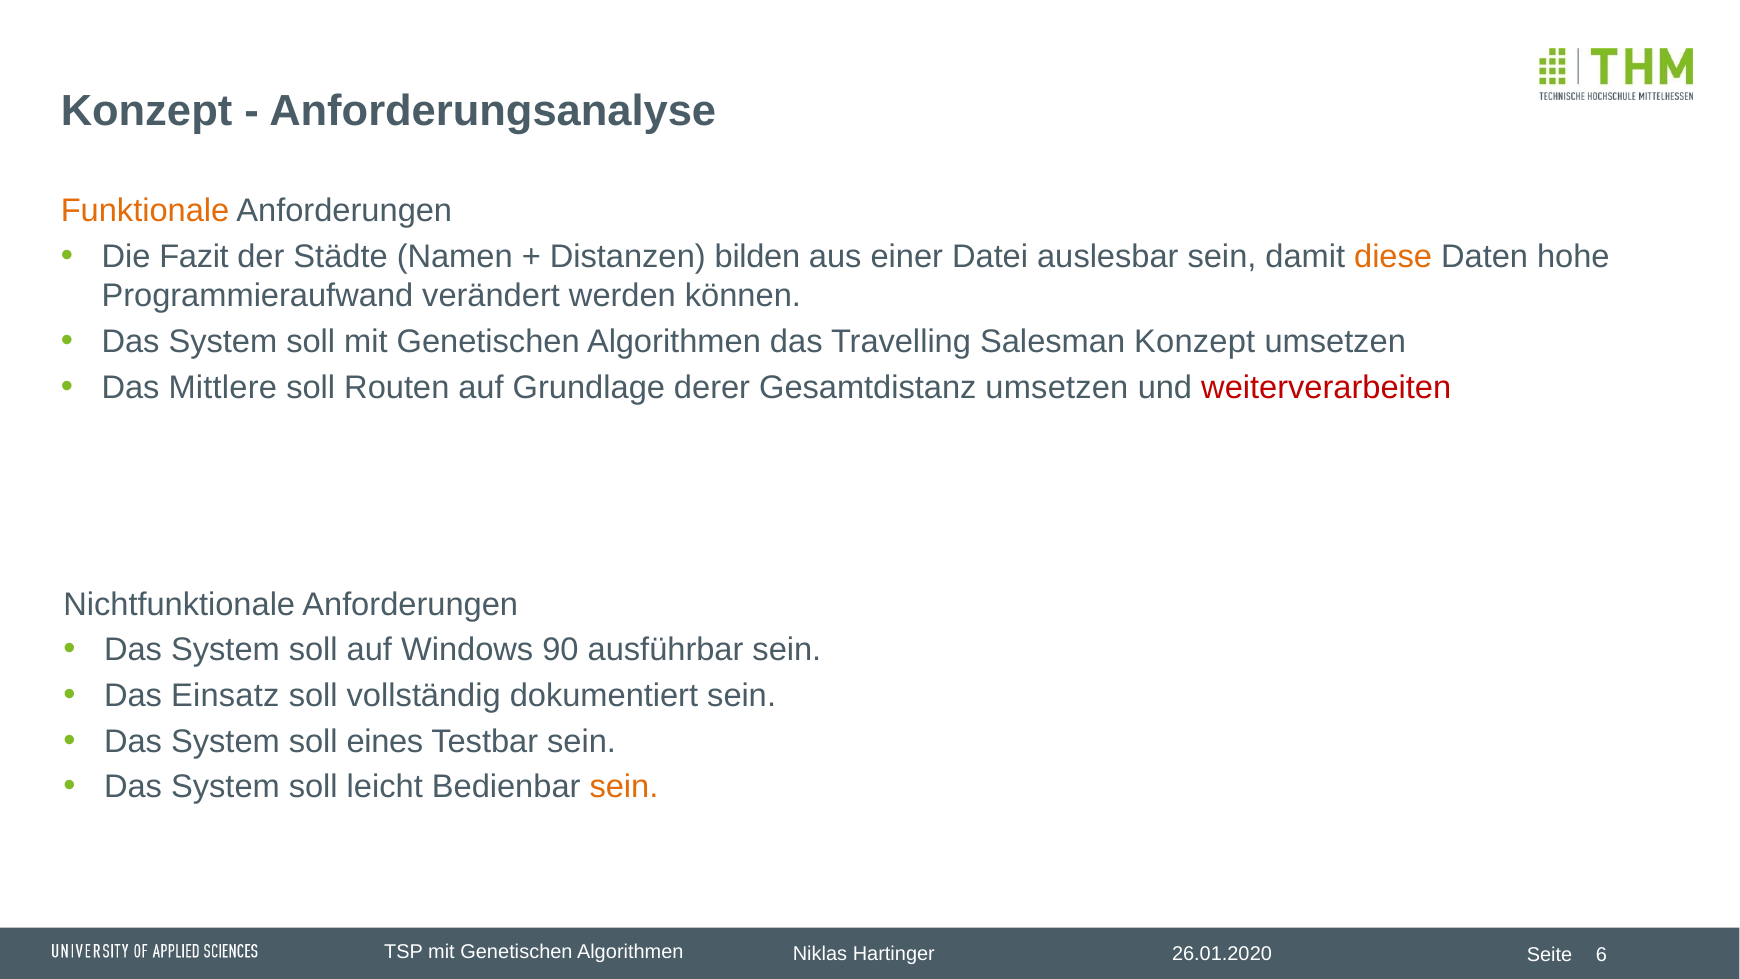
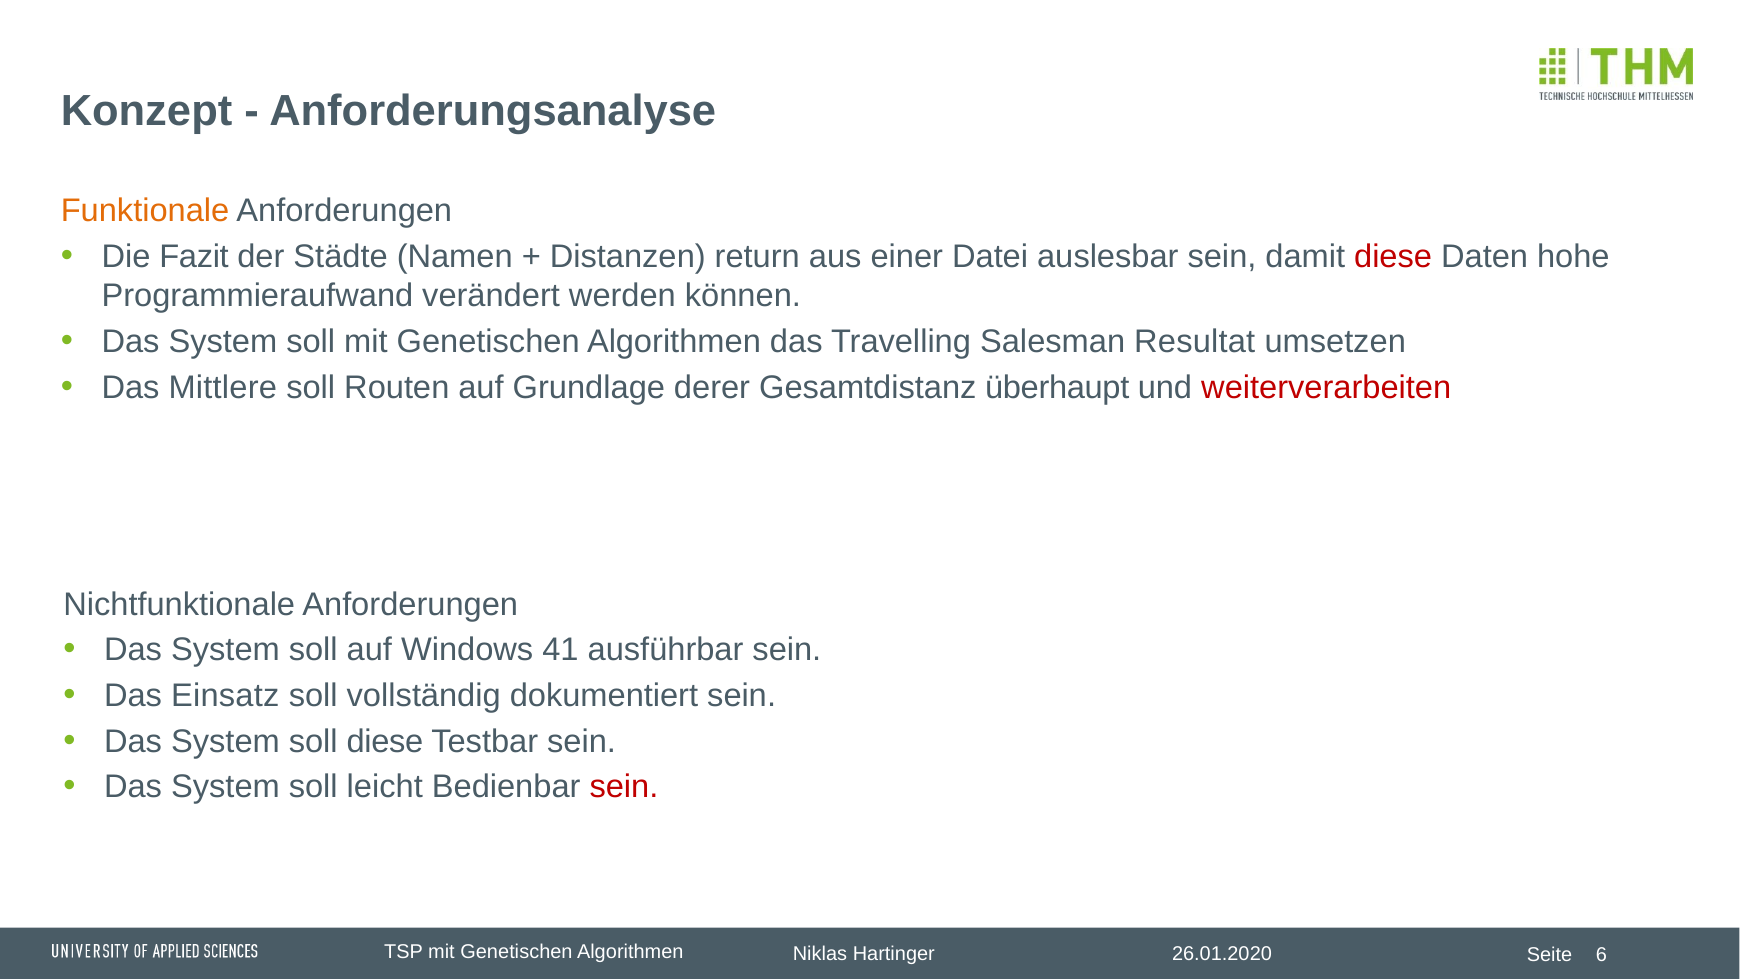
bilden: bilden -> return
diese at (1393, 257) colour: orange -> red
Salesman Konzept: Konzept -> Resultat
Gesamtdistanz umsetzen: umsetzen -> überhaupt
90: 90 -> 41
soll eines: eines -> diese
sein at (624, 787) colour: orange -> red
